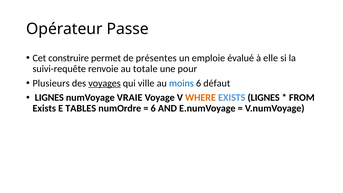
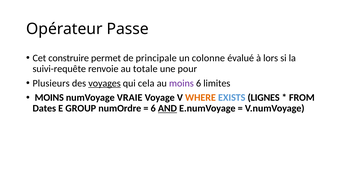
présentes: présentes -> principale
emploie: emploie -> colonne
elle: elle -> lors
ville: ville -> cela
moins at (181, 83) colour: blue -> purple
défaut: défaut -> limites
LIGNES at (49, 98): LIGNES -> MOINS
Exists at (44, 108): Exists -> Dates
TABLES: TABLES -> GROUP
AND underline: none -> present
